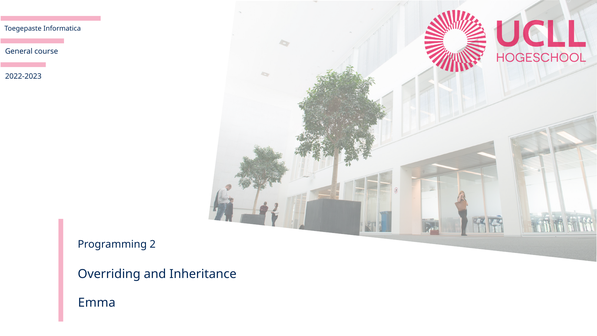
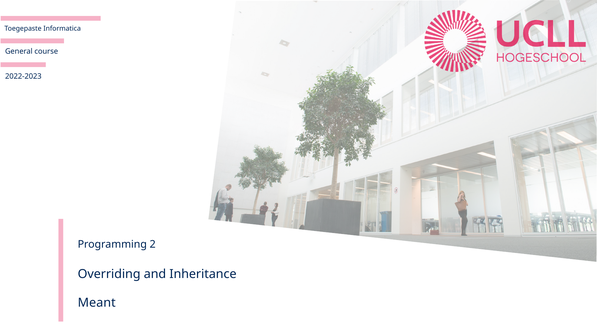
Emma: Emma -> Meant
